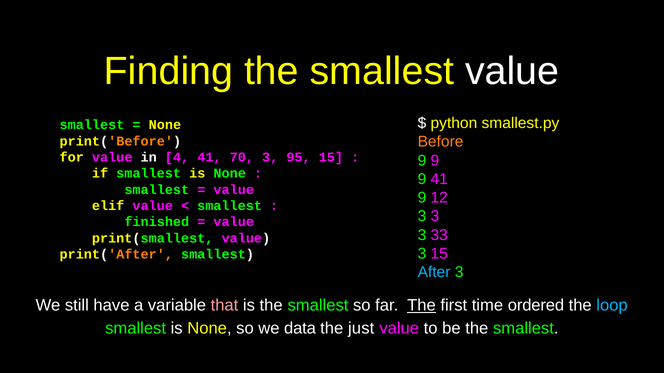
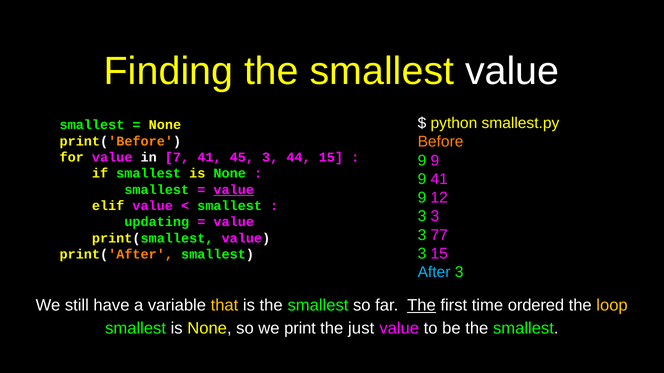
4: 4 -> 7
70: 70 -> 45
95: 95 -> 44
value at (234, 190) underline: none -> present
finished: finished -> updating
33: 33 -> 77
that colour: pink -> yellow
loop colour: light blue -> yellow
data: data -> print
